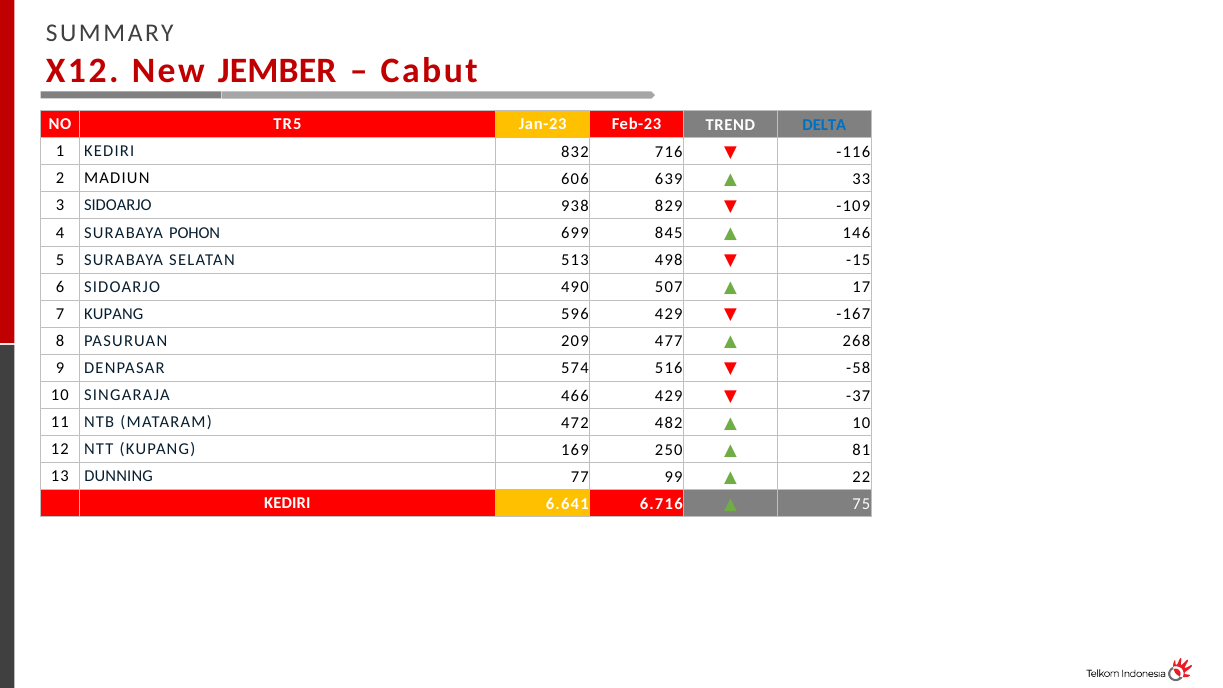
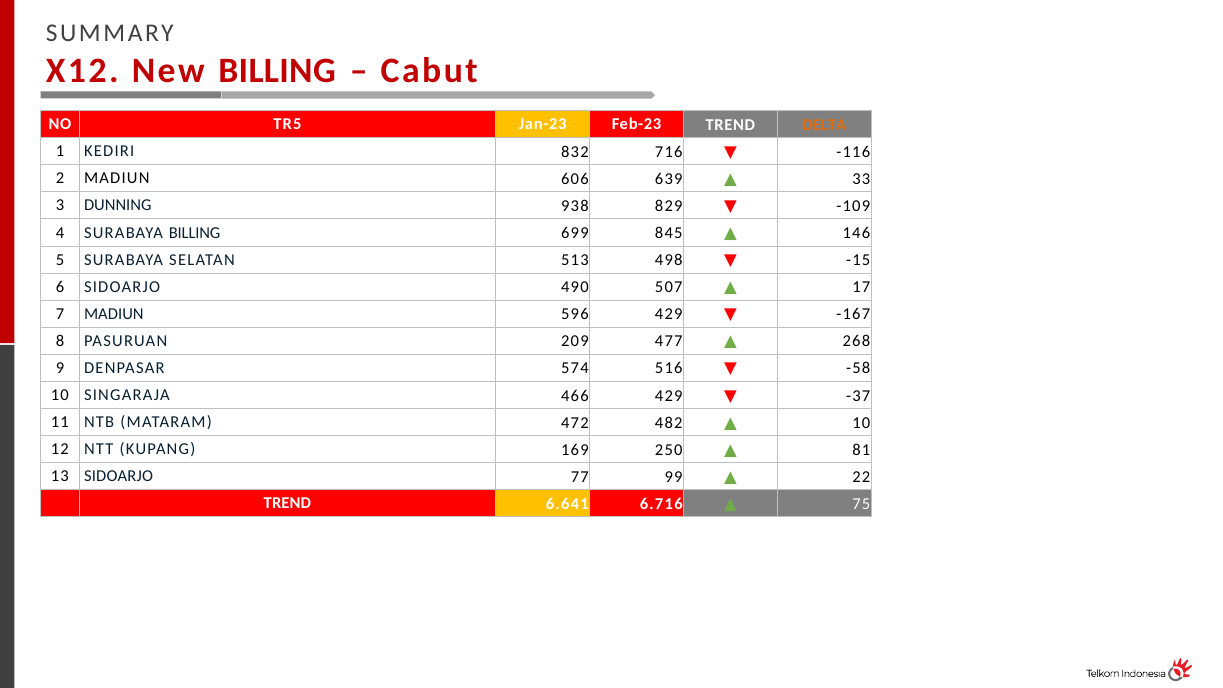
New JEMBER: JEMBER -> BILLING
DELTA colour: blue -> orange
3 SIDOARJO: SIDOARJO -> DUNNING
SURABAYA POHON: POHON -> BILLING
7 KUPANG: KUPANG -> MADIUN
13 DUNNING: DUNNING -> SIDOARJO
KEDIRI at (287, 503): KEDIRI -> TREND
